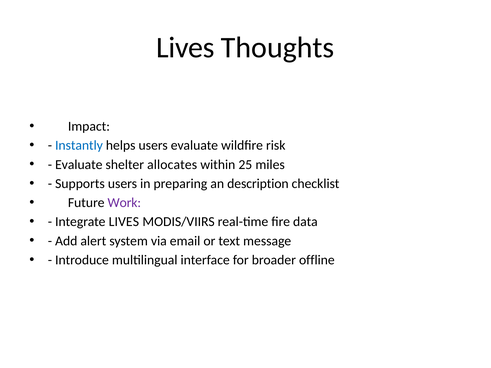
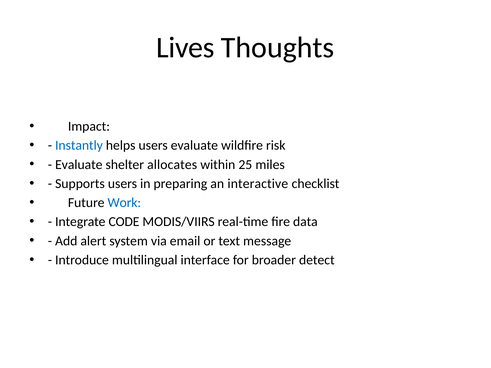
description: description -> interactive
Work colour: purple -> blue
Integrate LIVES: LIVES -> CODE
offline: offline -> detect
